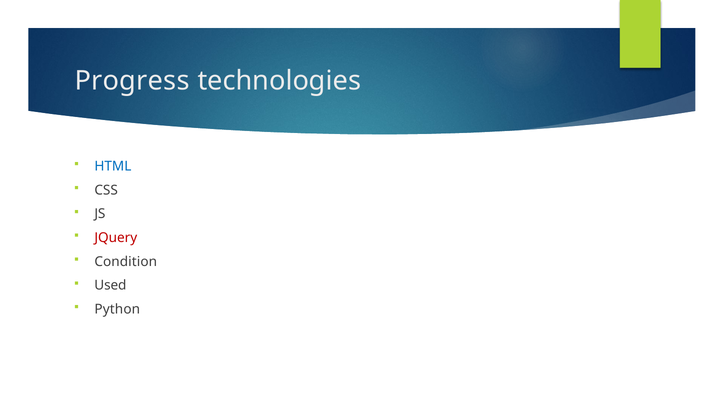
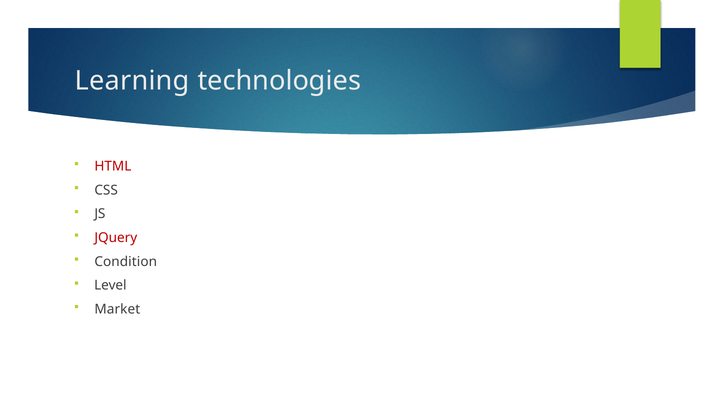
Progress: Progress -> Learning
HTML colour: blue -> red
Used: Used -> Level
Python: Python -> Market
